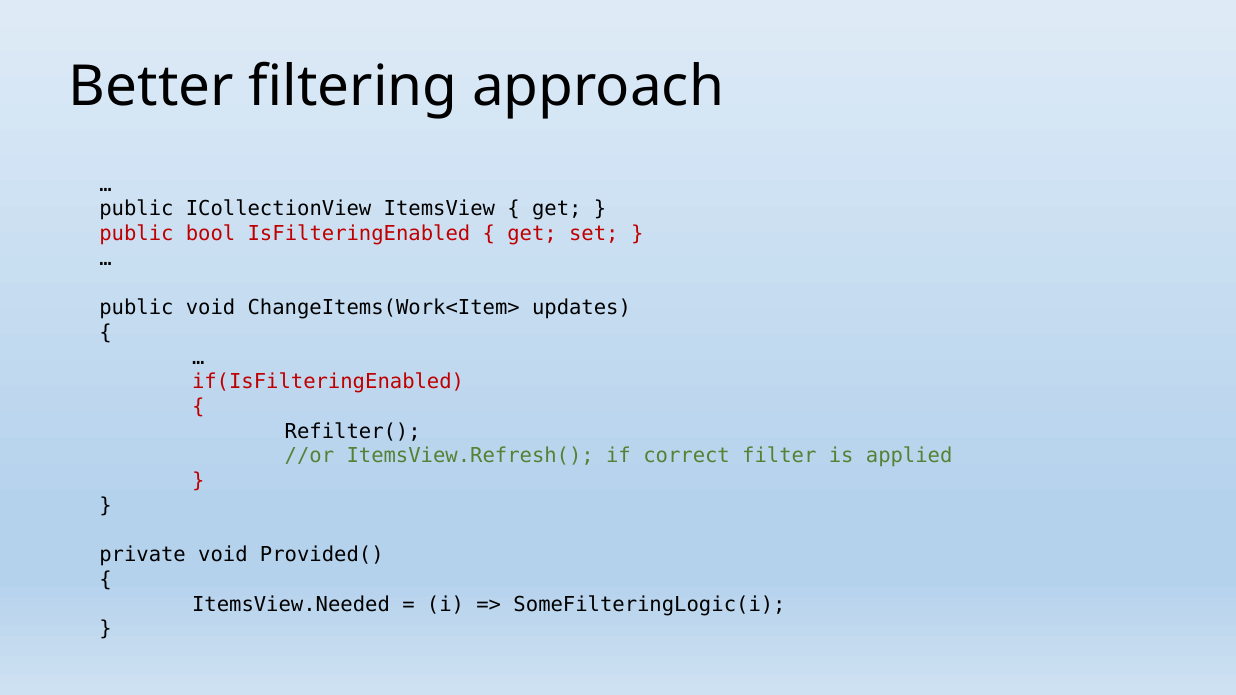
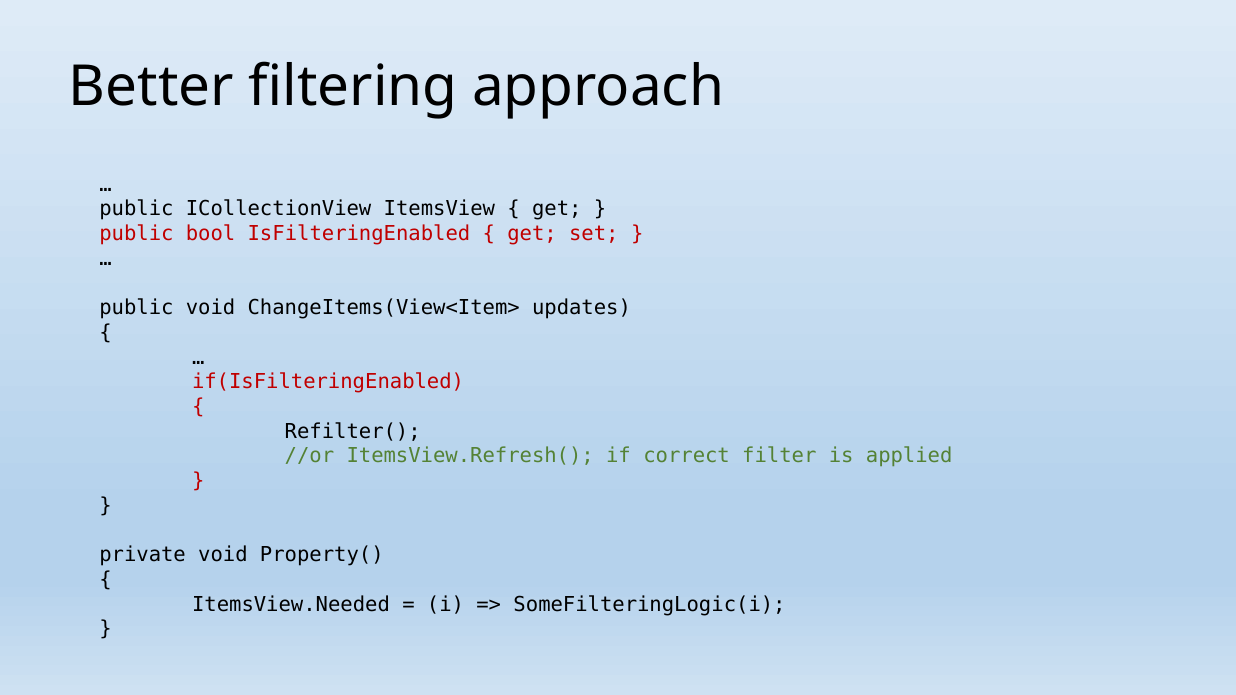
ChangeItems(Work<Item>: ChangeItems(Work<Item> -> ChangeItems(View<Item>
Provided(: Provided( -> Property(
